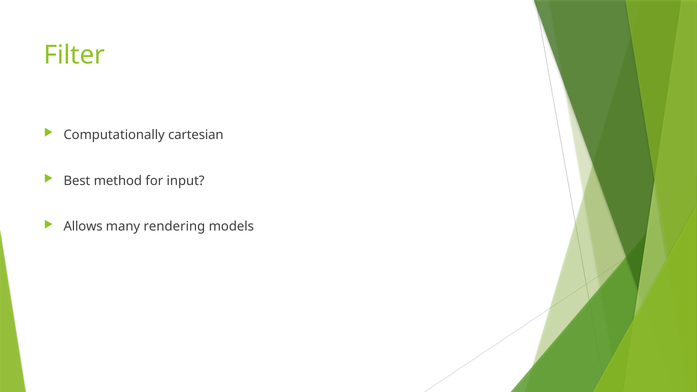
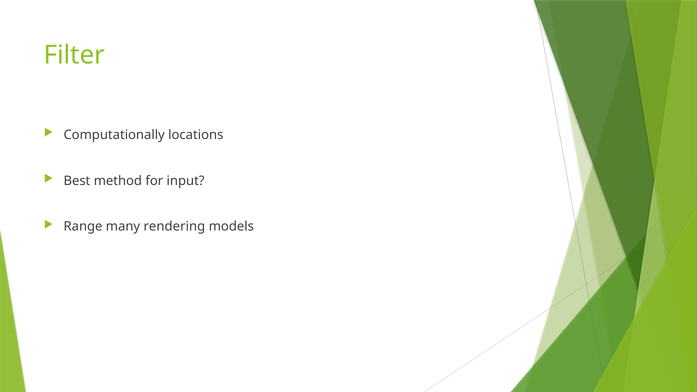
cartesian: cartesian -> locations
Allows: Allows -> Range
